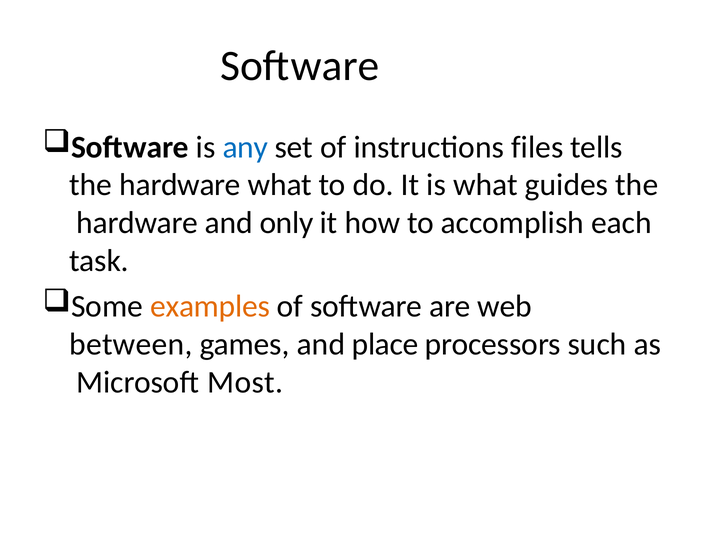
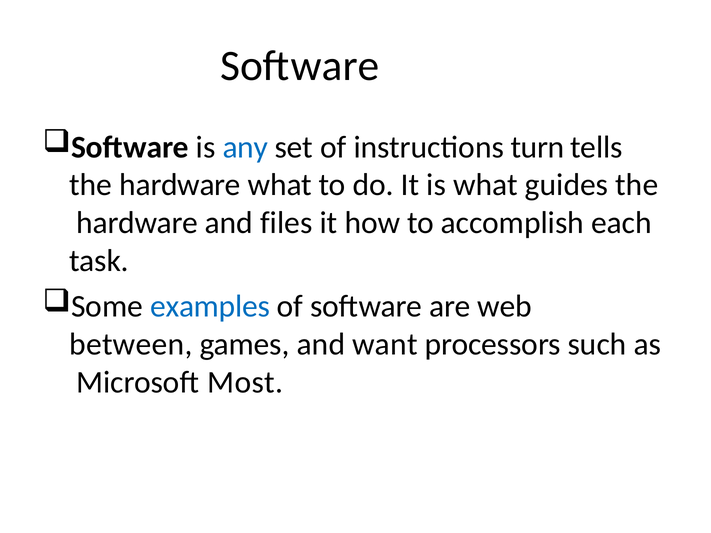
files: files -> turn
only: only -> files
examples colour: orange -> blue
place: place -> want
